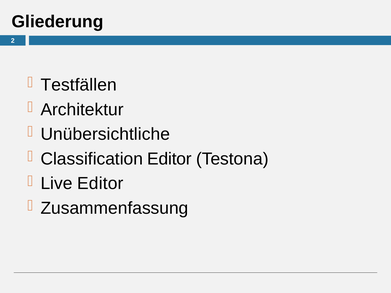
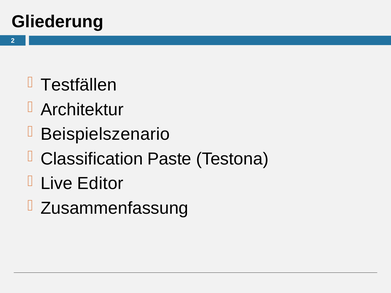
Unübersichtliche: Unübersichtliche -> Beispielszenario
Classification Editor: Editor -> Paste
